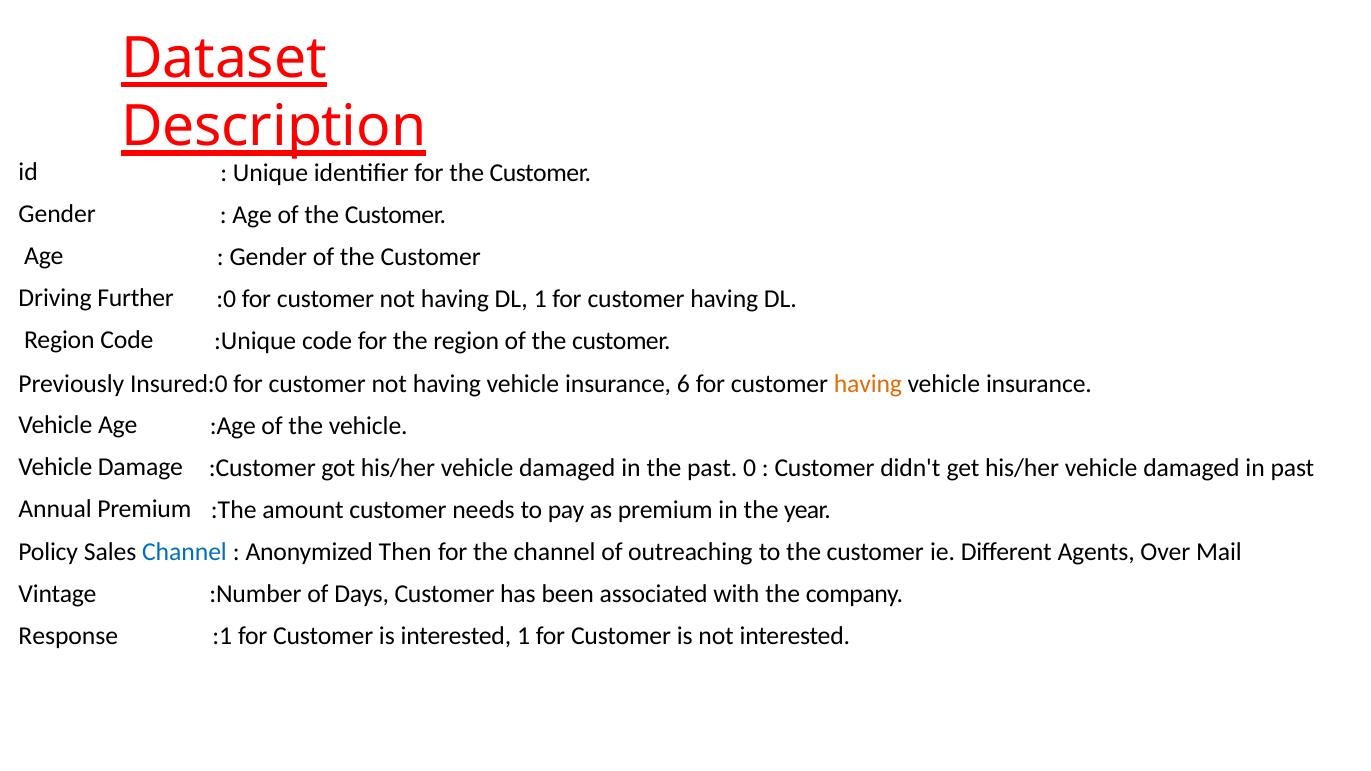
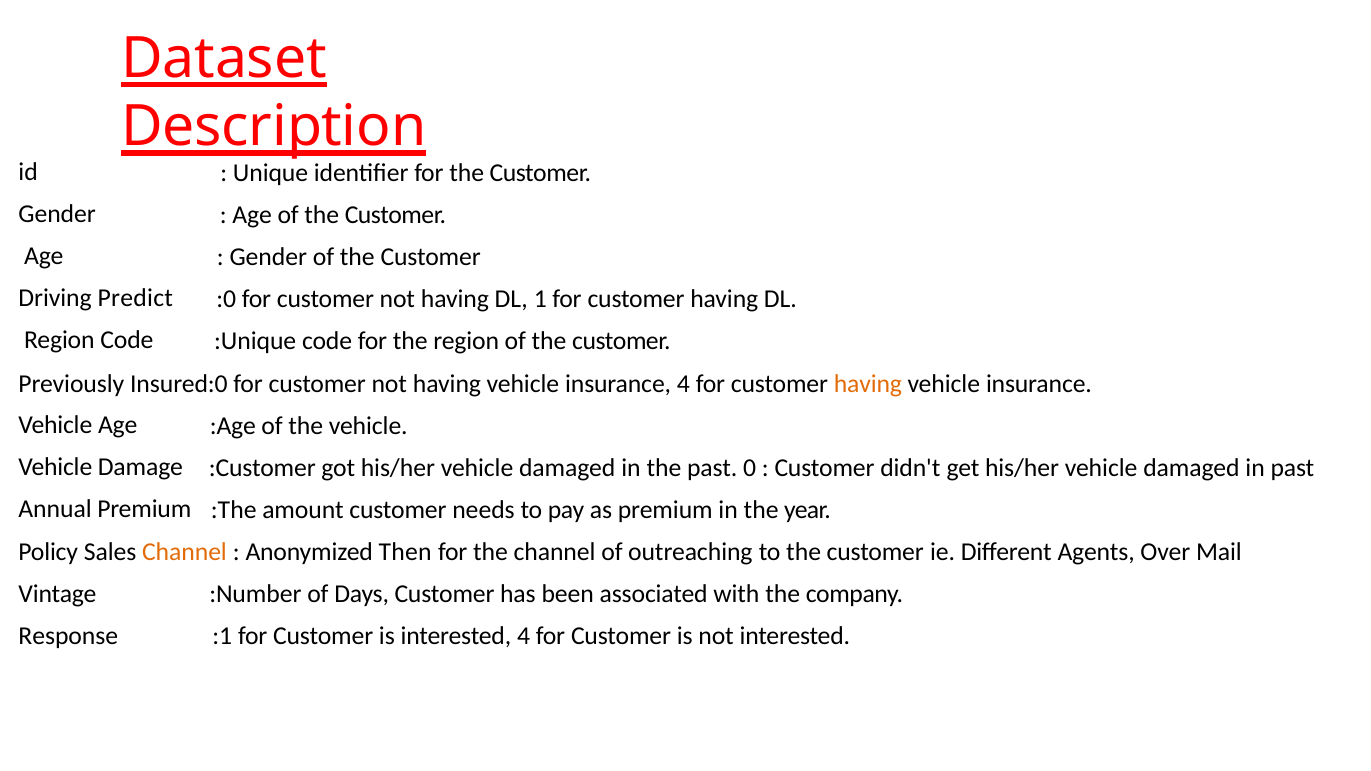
Further: Further -> Predict
insurance 6: 6 -> 4
Channel at (184, 552) colour: blue -> orange
interested 1: 1 -> 4
